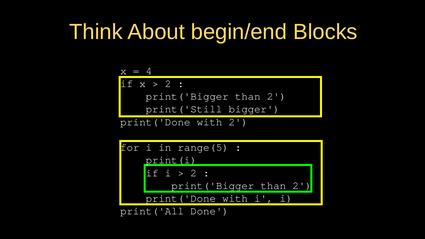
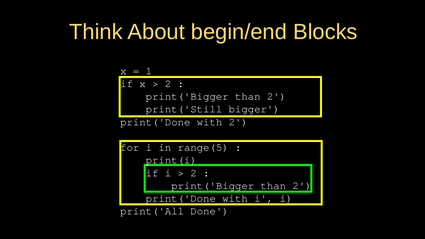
4: 4 -> 1
